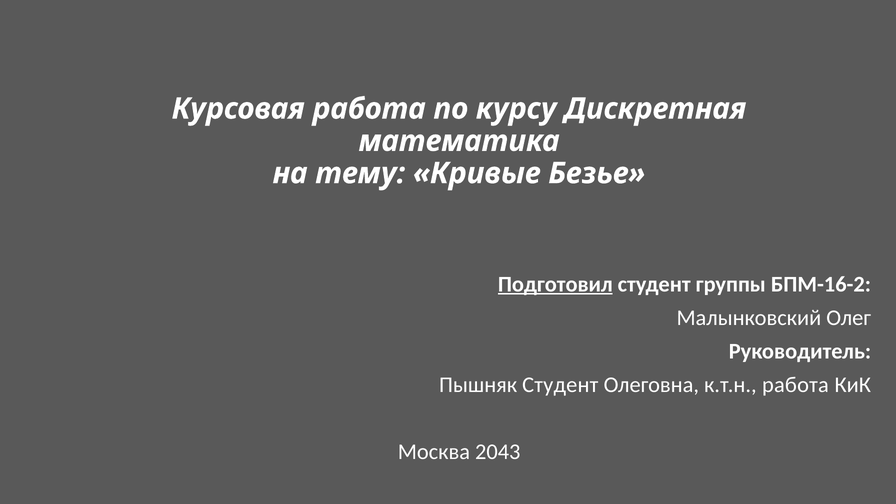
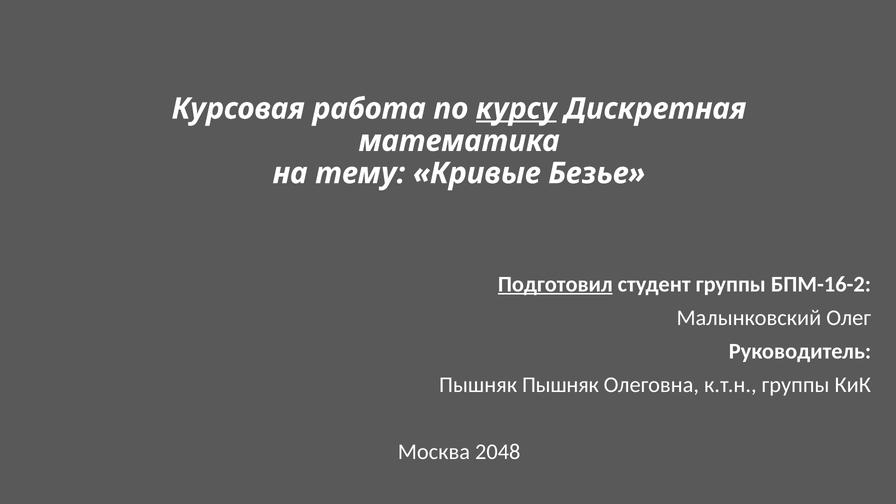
курсу underline: none -> present
Пышняк Студент: Студент -> Пышняк
к.т.н работа: работа -> группы
2043: 2043 -> 2048
